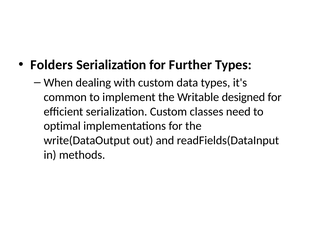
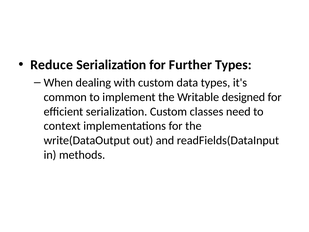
Folders: Folders -> Reduce
optimal: optimal -> context
